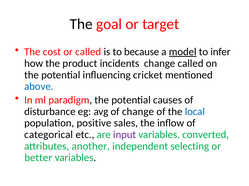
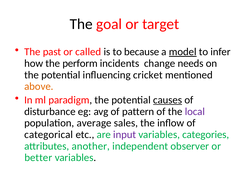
cost: cost -> past
product: product -> perform
change called: called -> needs
above colour: blue -> orange
causes underline: none -> present
of change: change -> pattern
local colour: blue -> purple
positive: positive -> average
converted: converted -> categories
selecting: selecting -> observer
